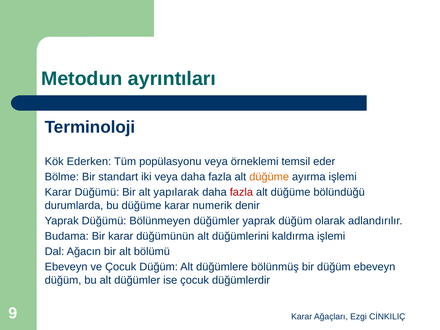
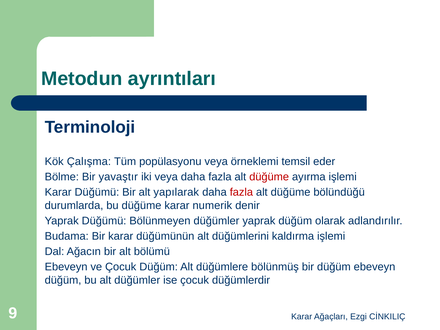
Ederken: Ederken -> Çalışma
standart: standart -> yavaştır
düğüme at (269, 177) colour: orange -> red
